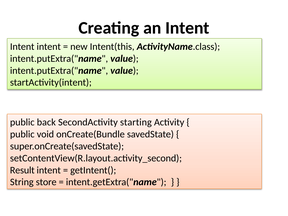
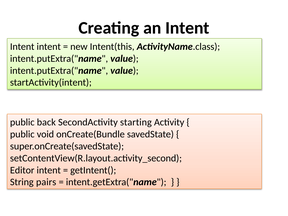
Result: Result -> Editor
store: store -> pairs
